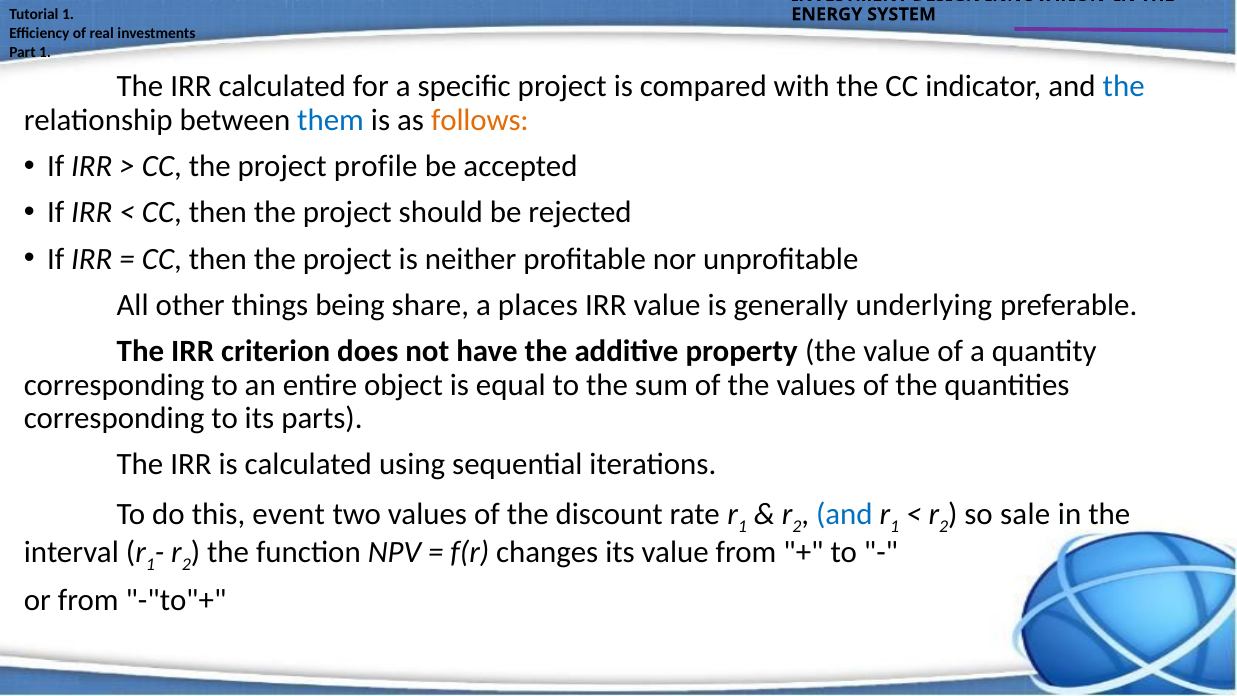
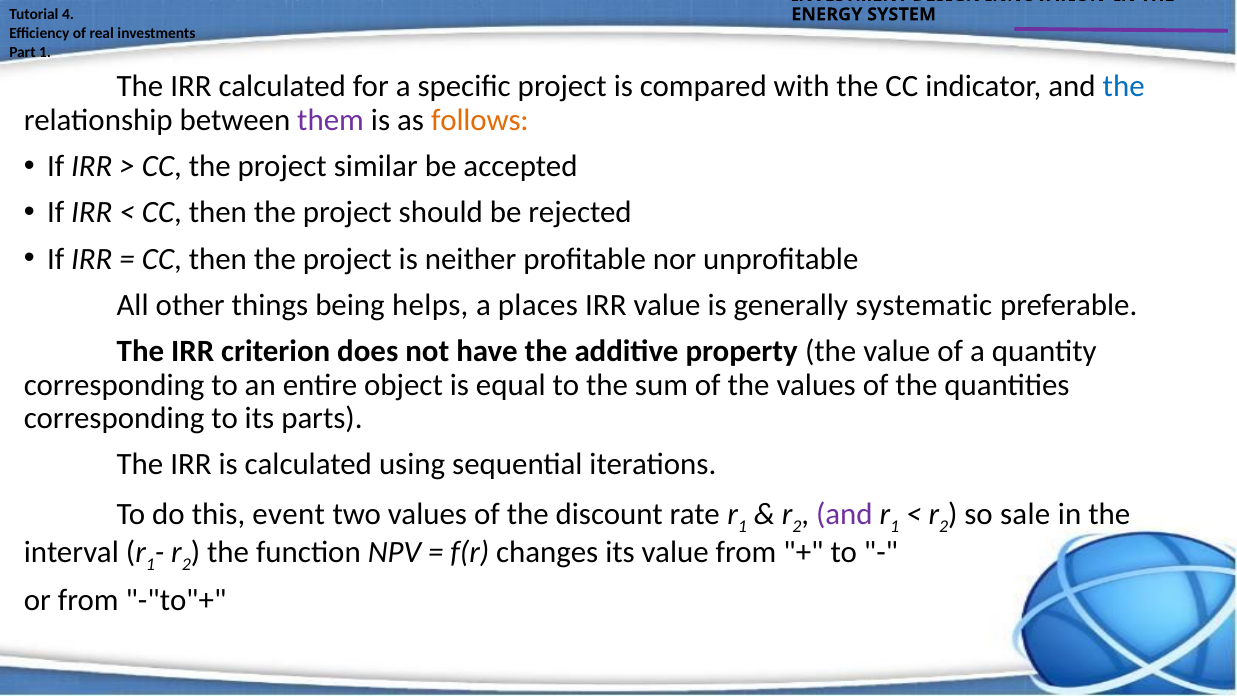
Tutorial 1: 1 -> 4
them colour: blue -> purple
profile: profile -> similar
share: share -> helps
underlying: underlying -> systematic
and at (844, 514) colour: blue -> purple
